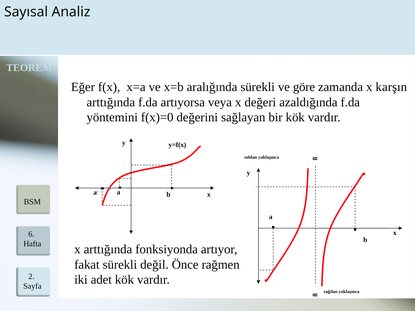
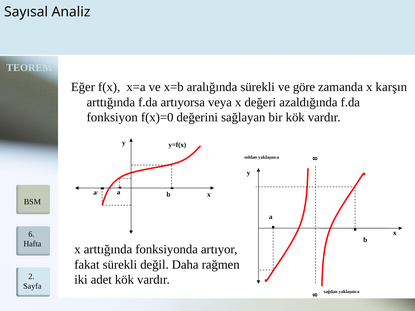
yöntemini: yöntemini -> fonksiyon
Önce: Önce -> Daha
